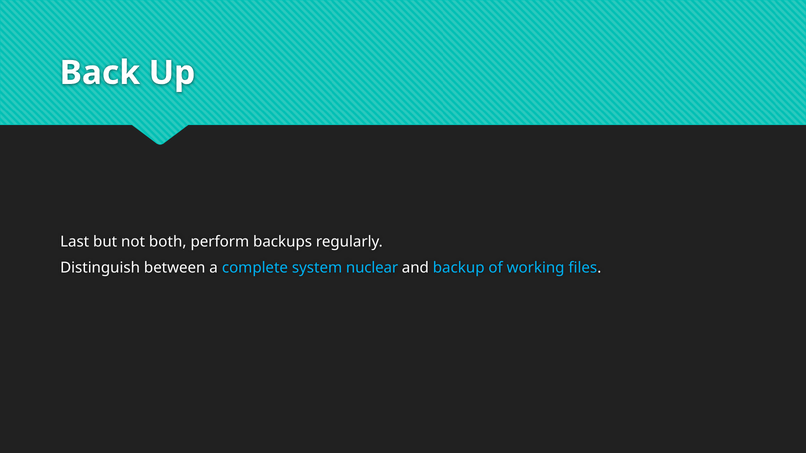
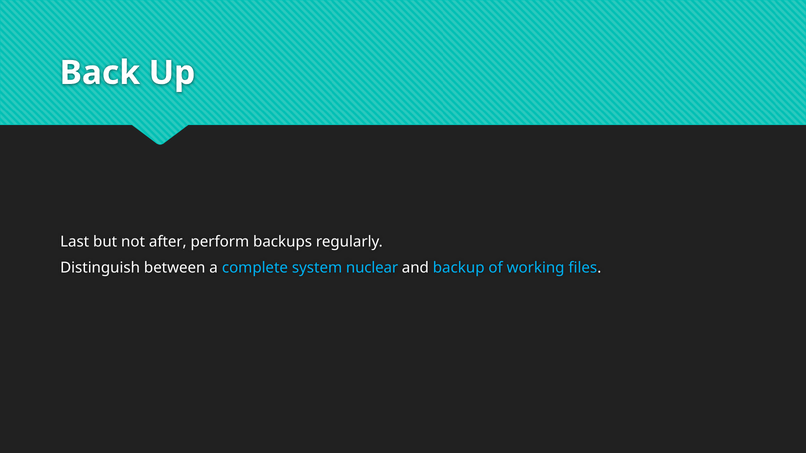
both: both -> after
